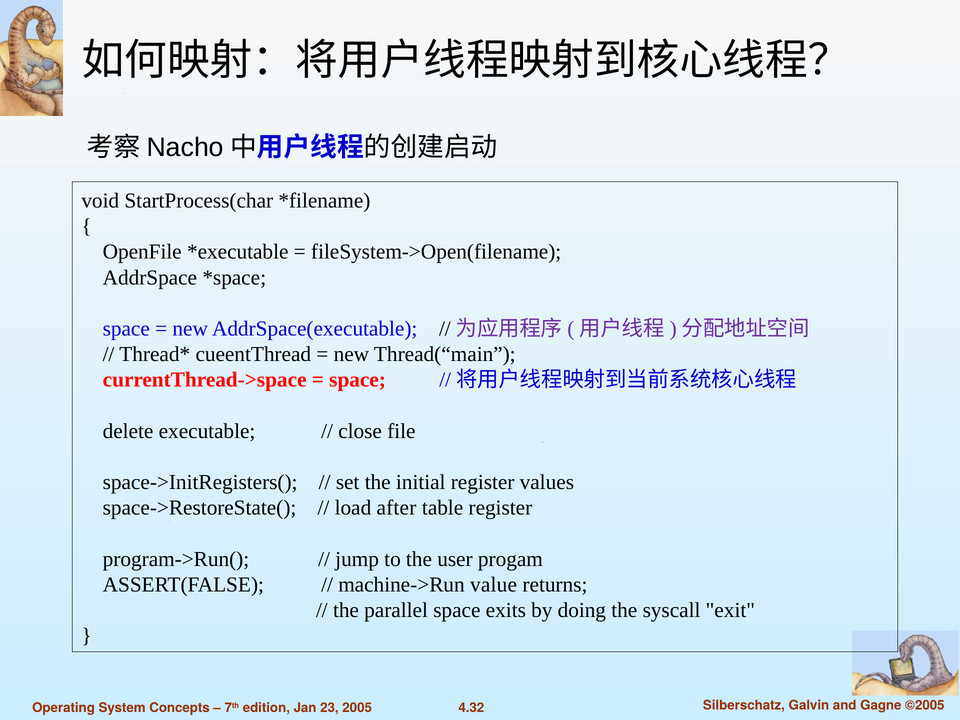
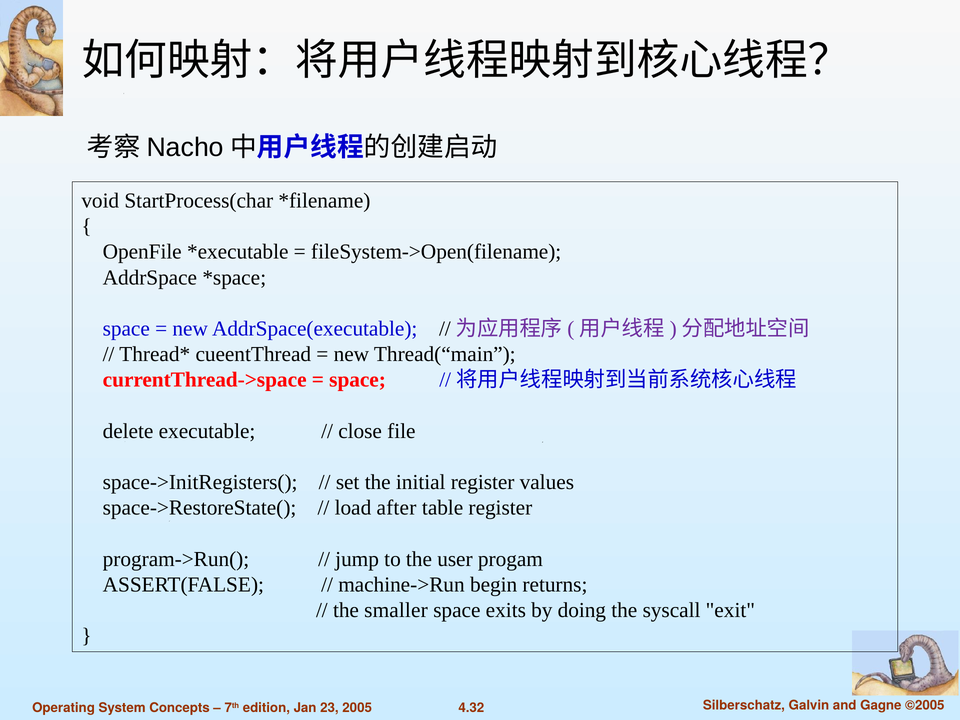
value: value -> begin
parallel: parallel -> smaller
